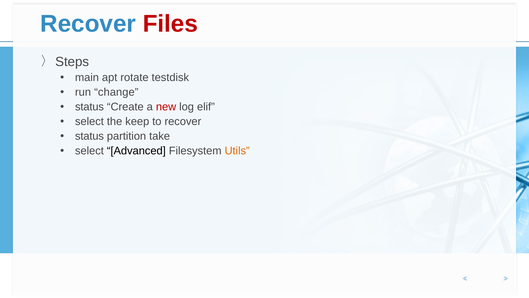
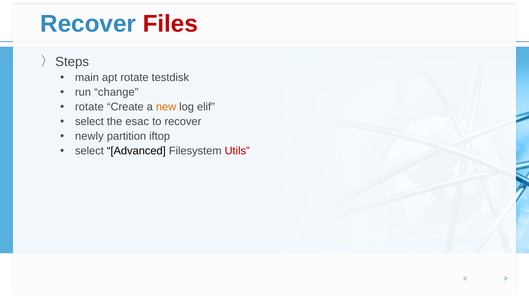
status at (89, 107): status -> rotate
new colour: red -> orange
keep: keep -> esac
status at (89, 136): status -> newly
take: take -> iftop
Utils colour: orange -> red
